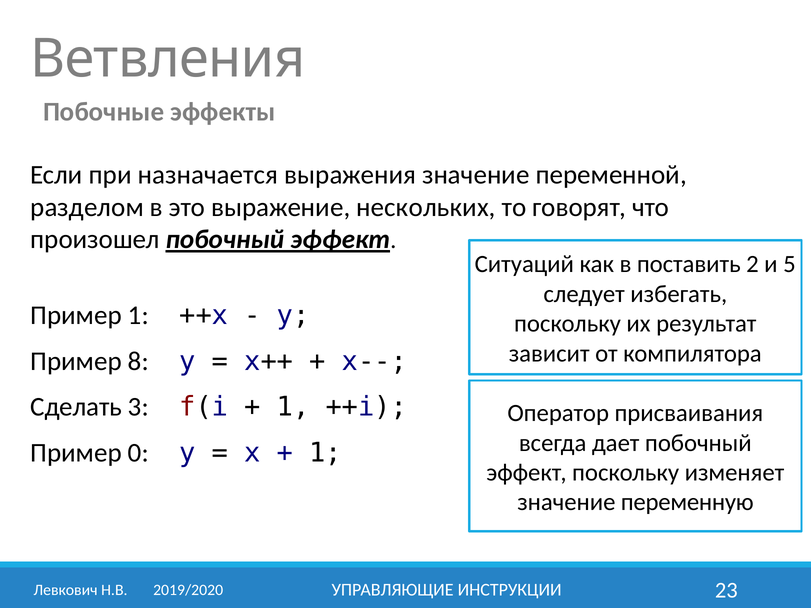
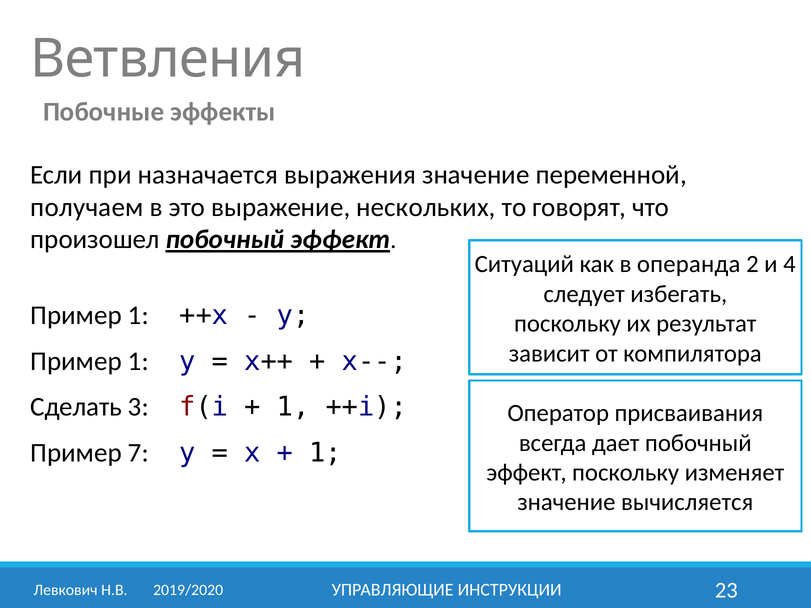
разделом: разделом -> получаем
поставить: поставить -> операнда
5: 5 -> 4
8 at (138, 361): 8 -> 1
0: 0 -> 7
переменную: переменную -> вычисляется
